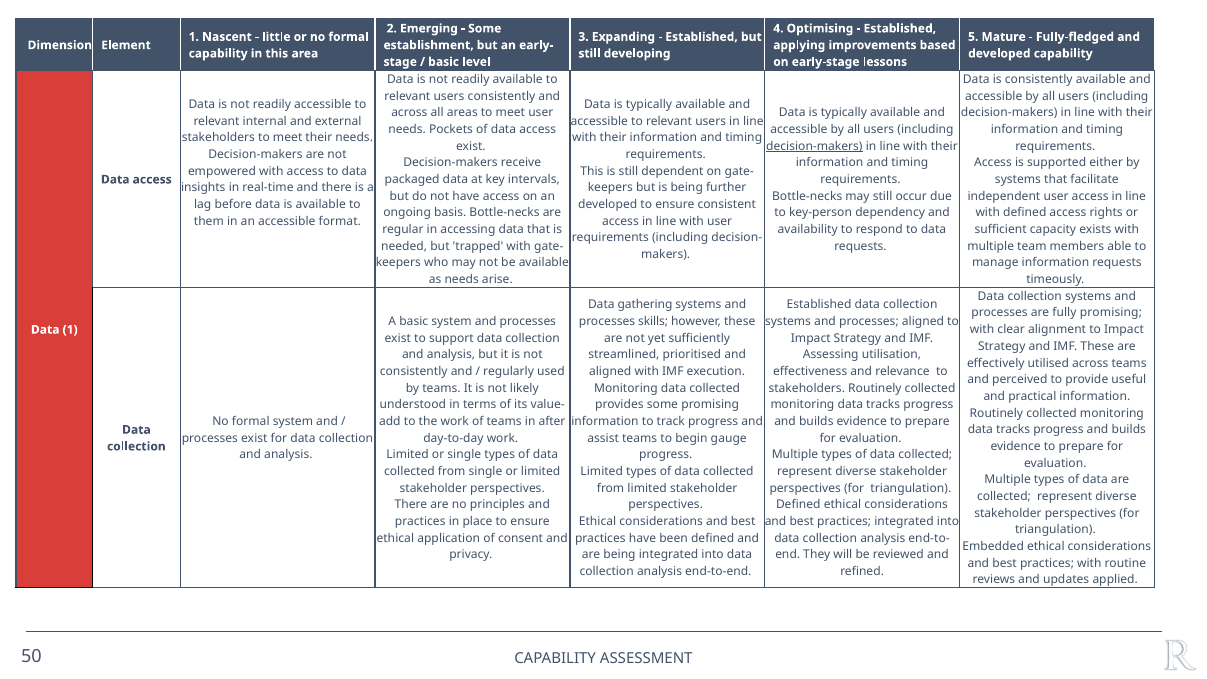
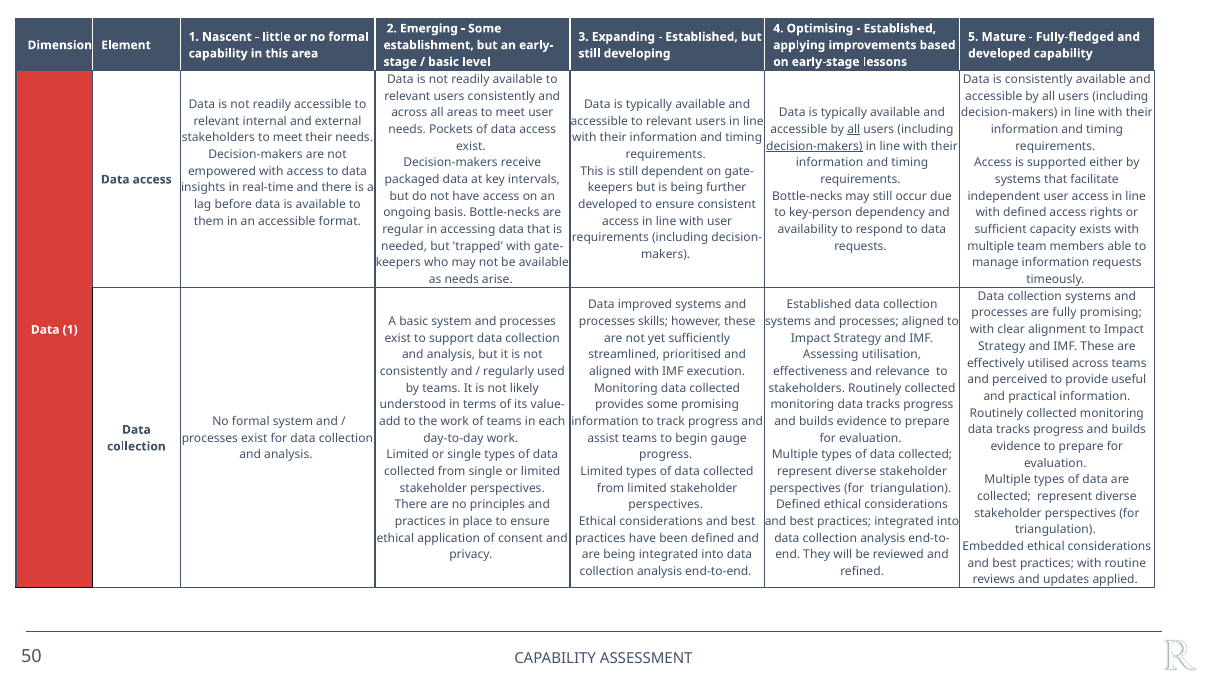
all at (854, 129) underline: none -> present
gathering: gathering -> improved
after: after -> each
